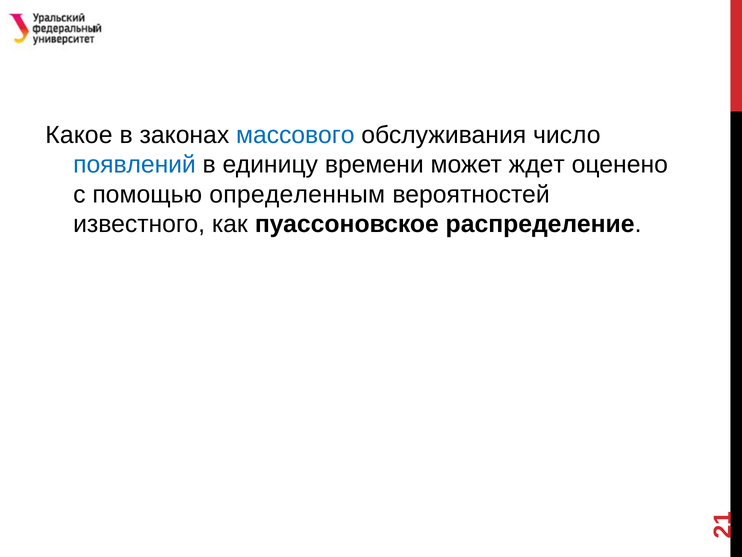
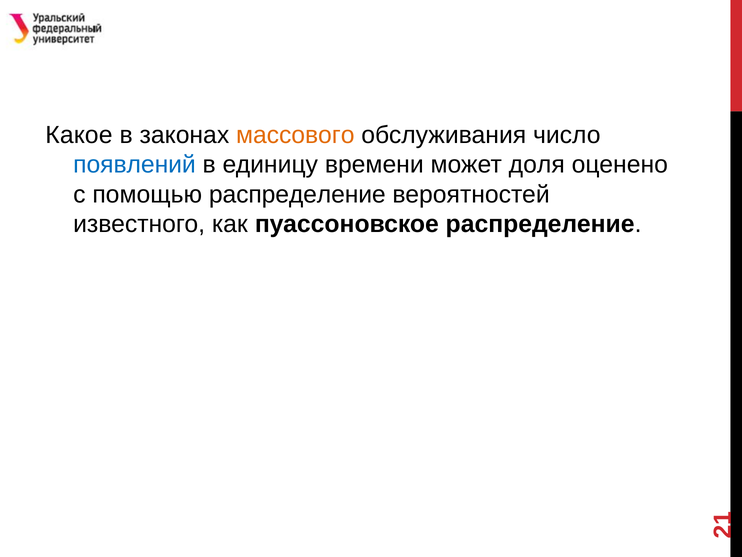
массового colour: blue -> orange
ждет: ждет -> доля
помощью определенным: определенным -> распределение
